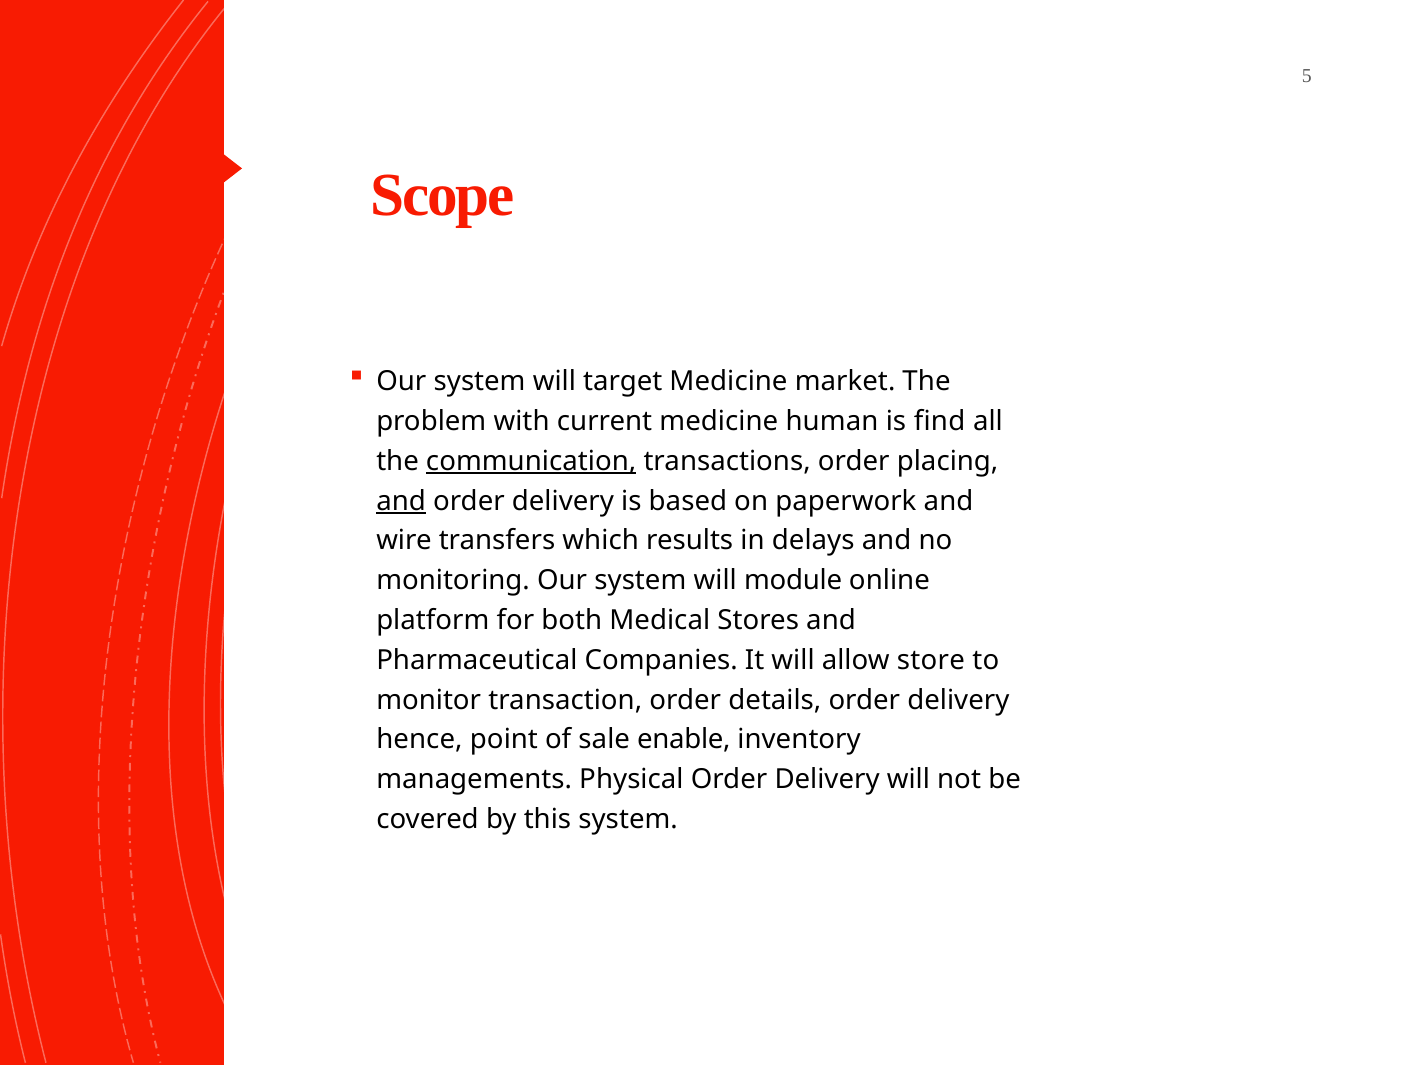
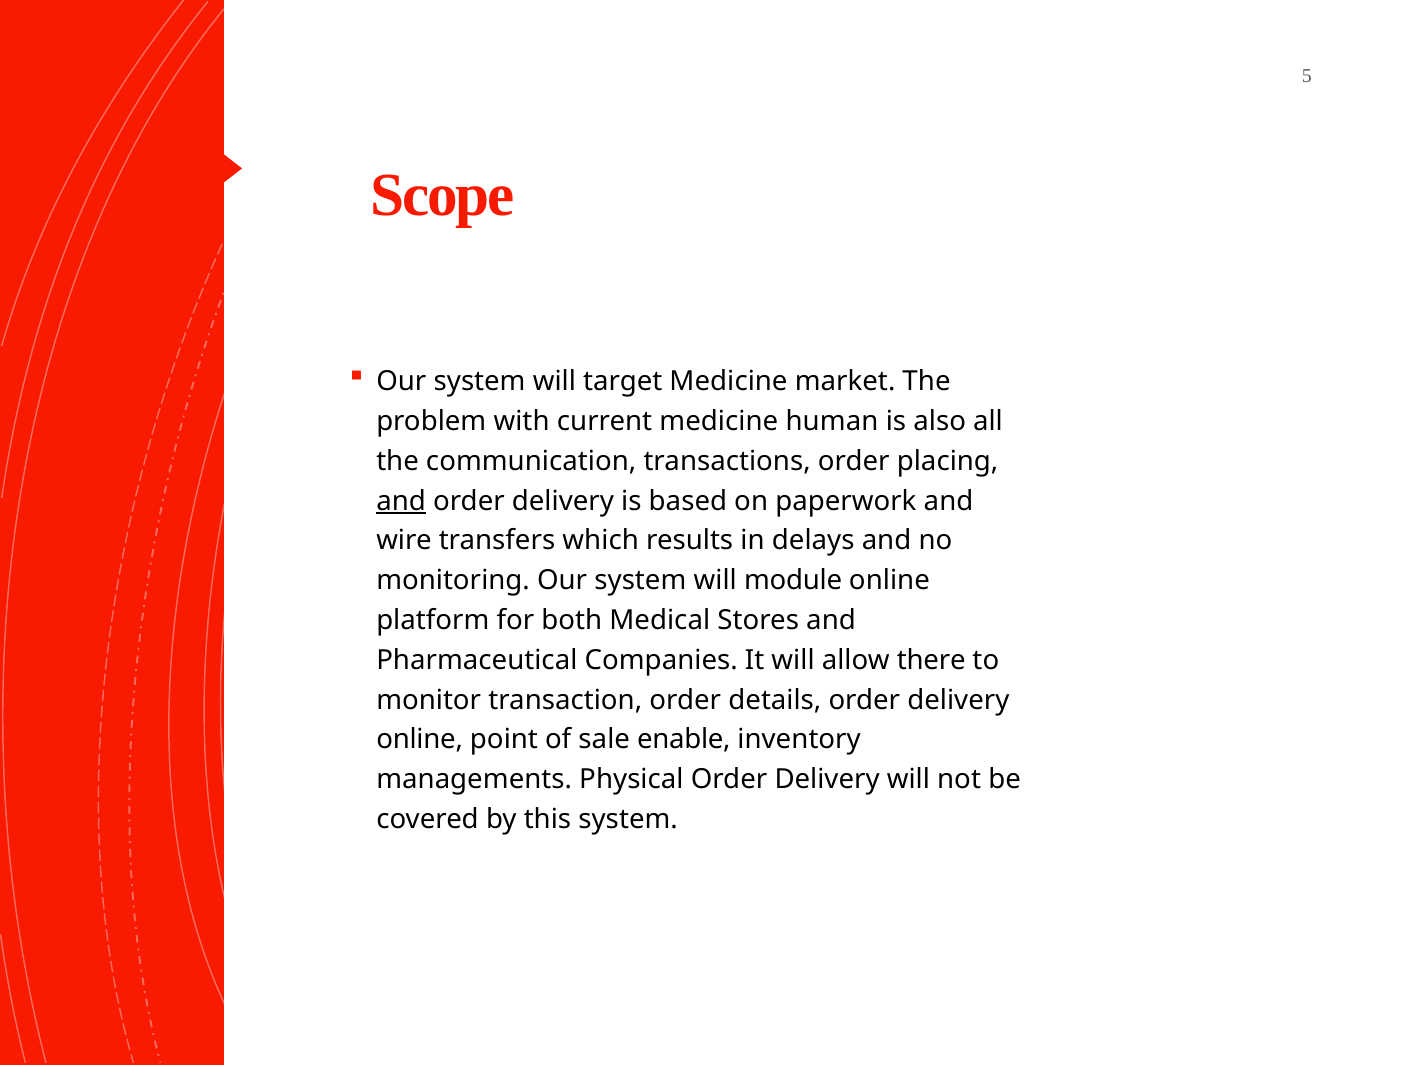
find: find -> also
communication underline: present -> none
store: store -> there
hence at (419, 740): hence -> online
